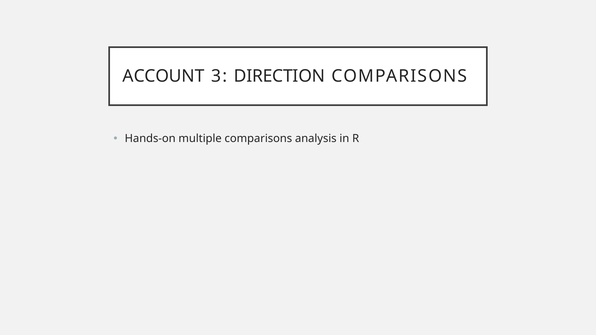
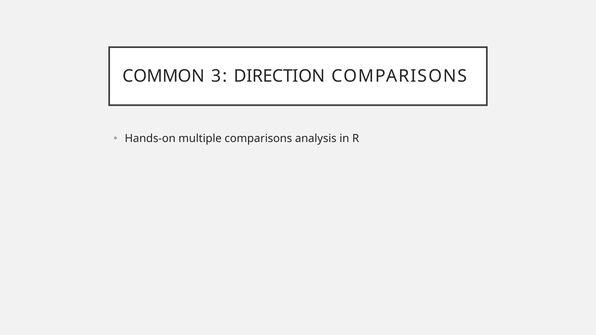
ACCOUNT: ACCOUNT -> COMMON
